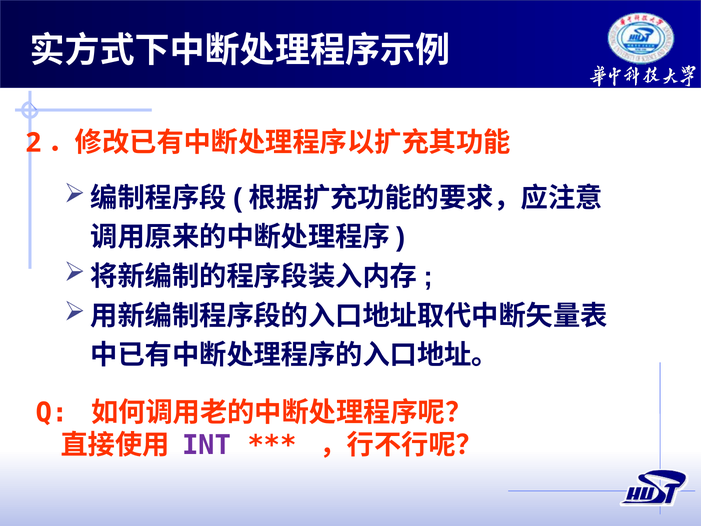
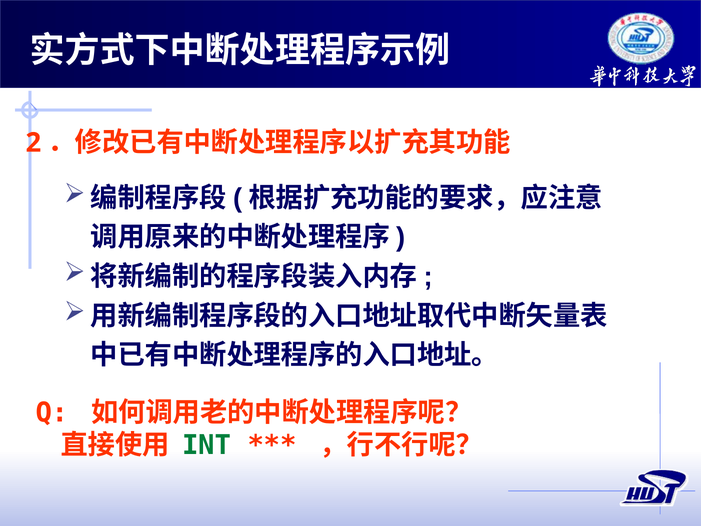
INT colour: purple -> green
